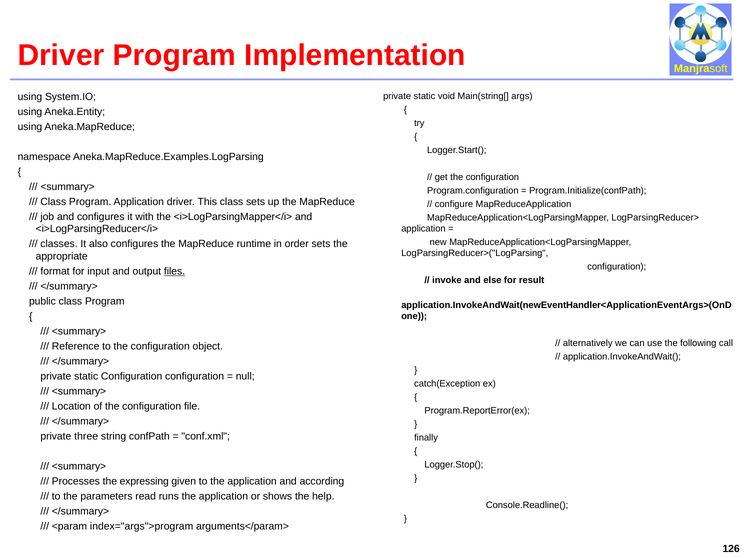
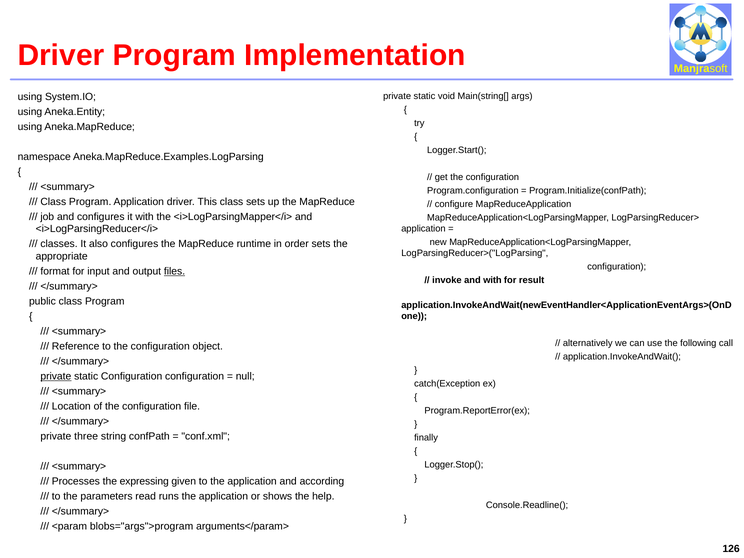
and else: else -> with
private at (56, 376) underline: none -> present
index="args">program: index="args">program -> blobs="args">program
